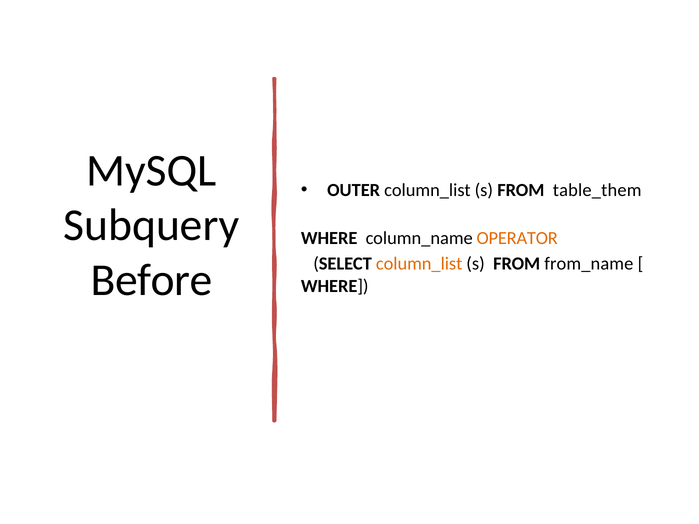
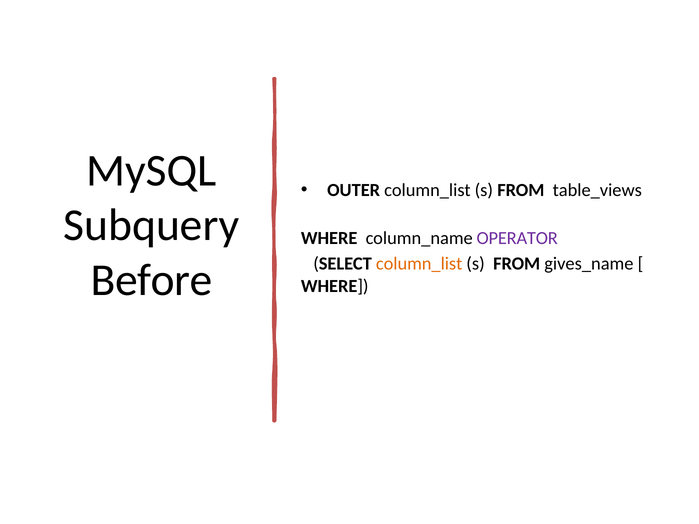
table_them: table_them -> table_views
OPERATOR colour: orange -> purple
from_name: from_name -> gives_name
